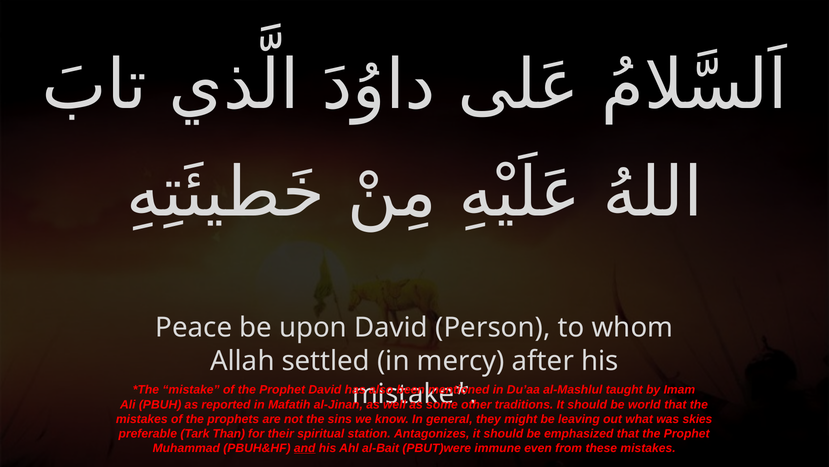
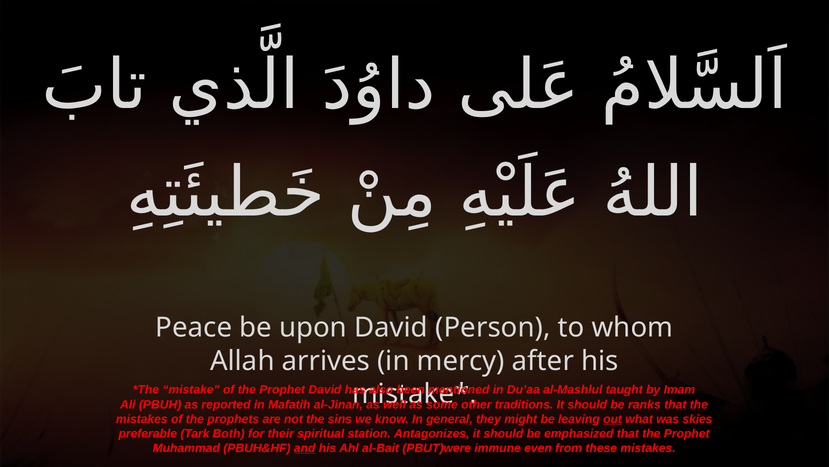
settled: settled -> arrives
world: world -> ranks
out underline: none -> present
Than: Than -> Both
